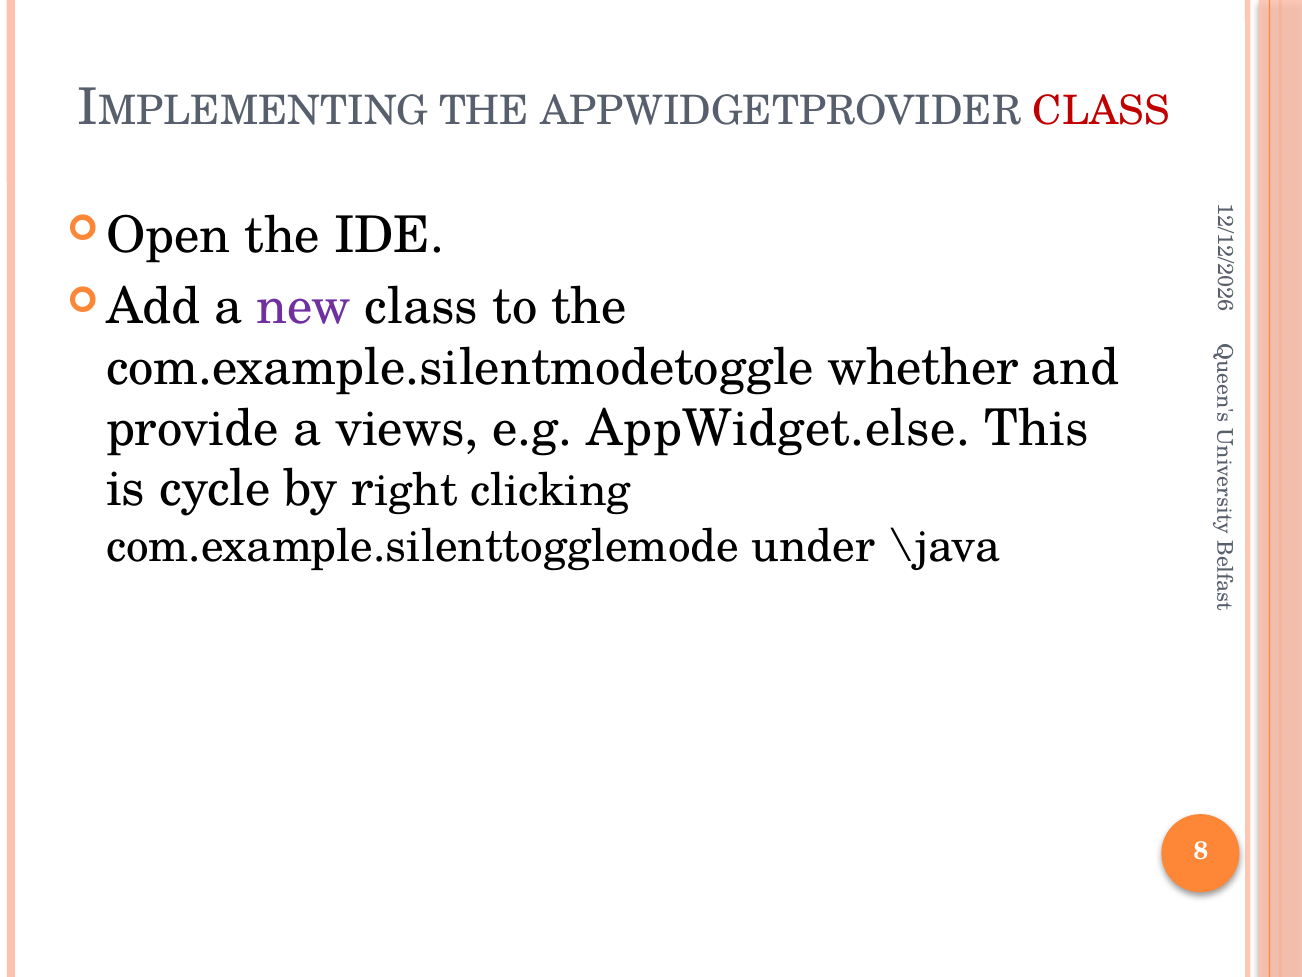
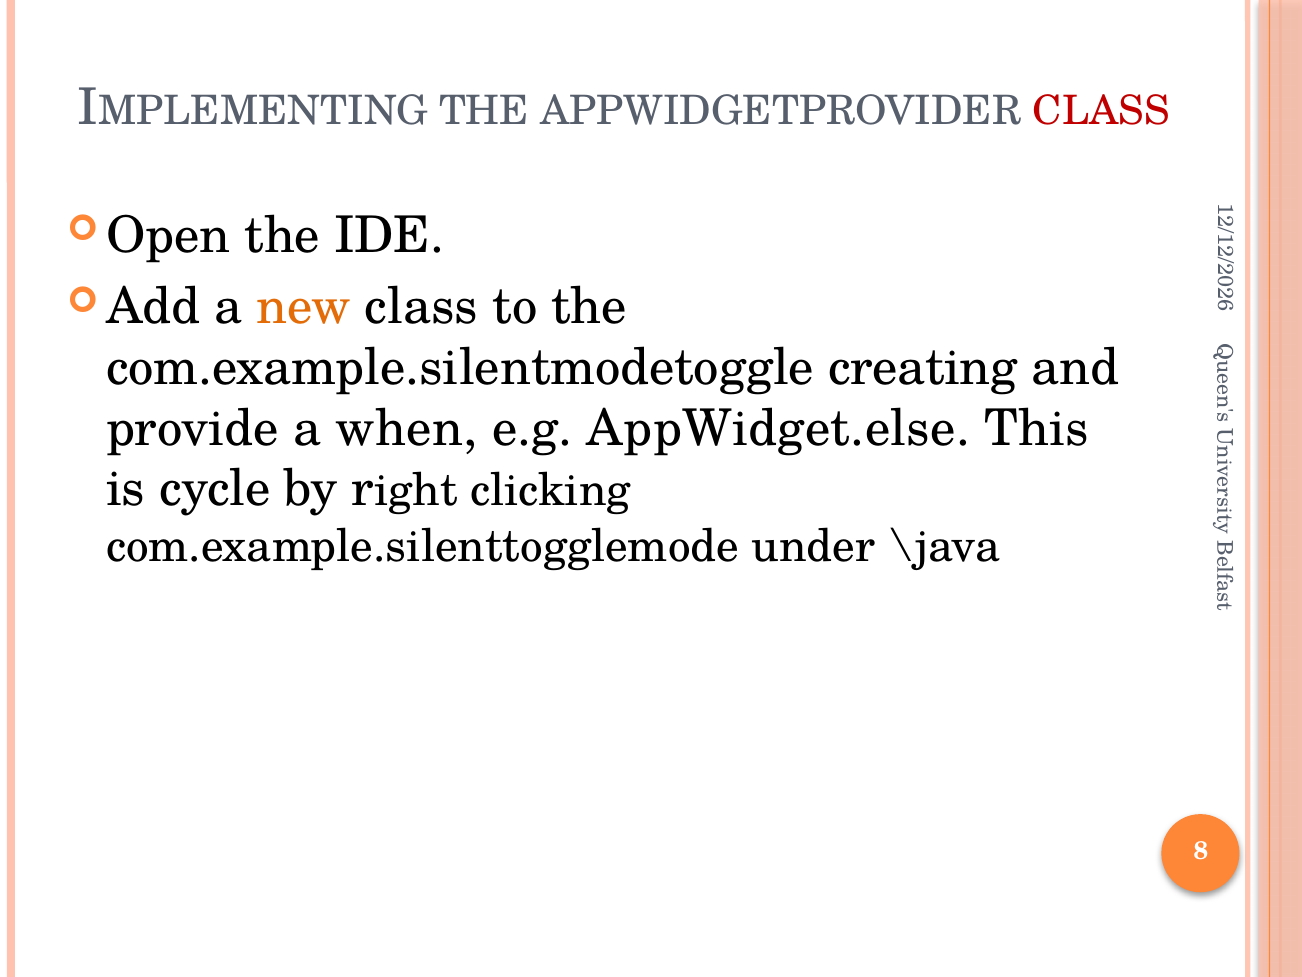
new colour: purple -> orange
whether: whether -> creating
views: views -> when
